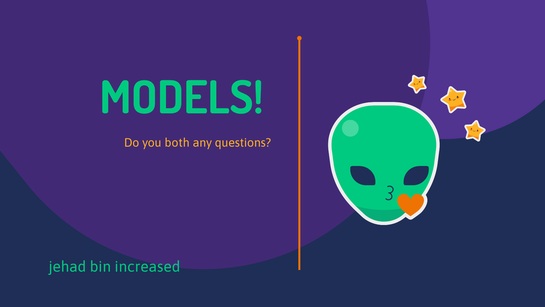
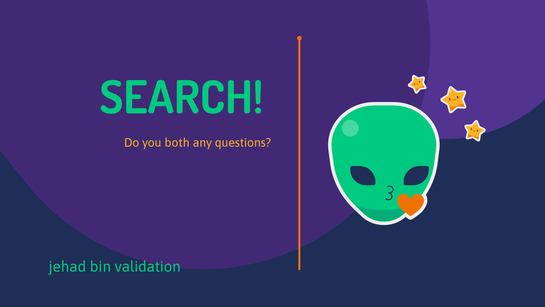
MODELS: MODELS -> SEARCH
increased: increased -> validation
